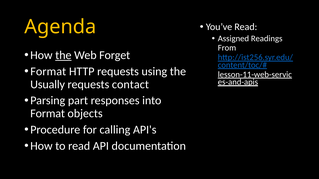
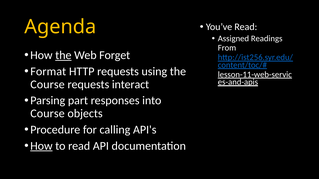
Usually at (48, 85): Usually -> Course
contact: contact -> interact
Format at (48, 114): Format -> Course
How at (41, 146) underline: none -> present
